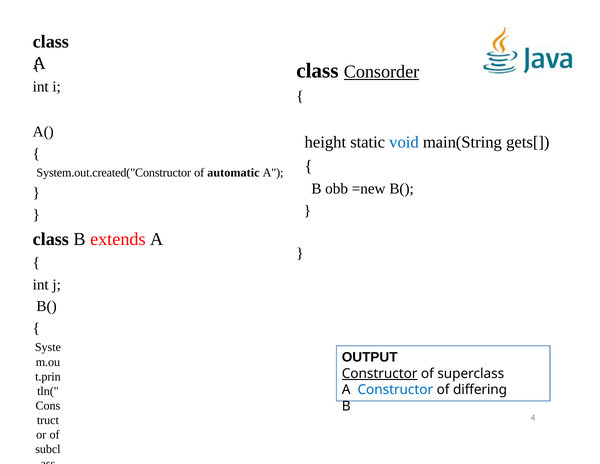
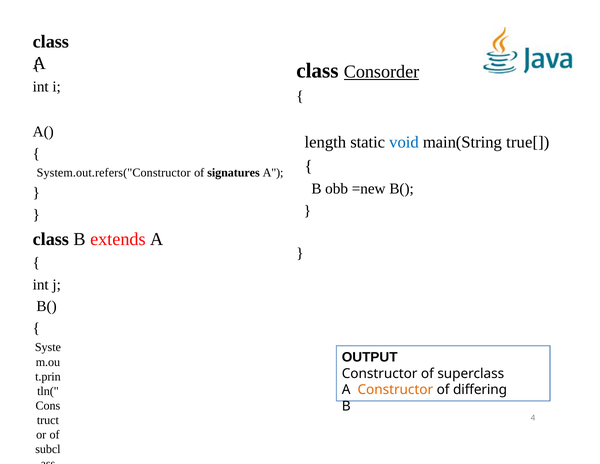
height: height -> length
gets[: gets[ -> true[
System.out.created("Constructor: System.out.created("Constructor -> System.out.refers("Constructor
automatic: automatic -> signatures
Constructor at (380, 373) underline: present -> none
Constructor at (395, 390) colour: blue -> orange
